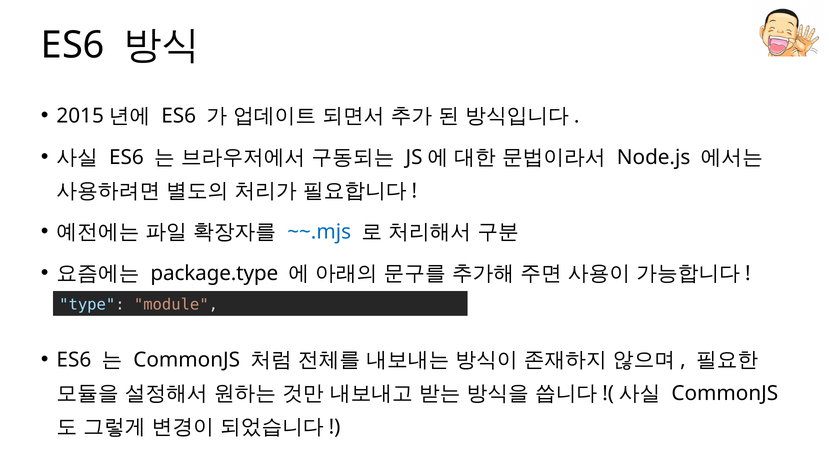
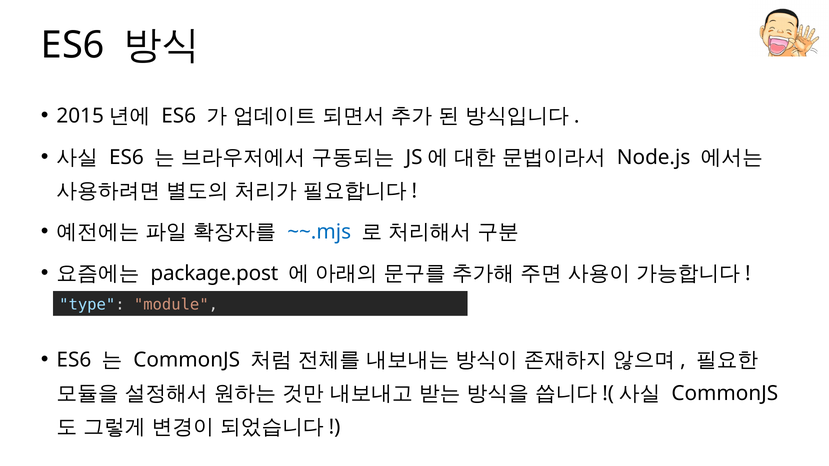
package.type: package.type -> package.post
